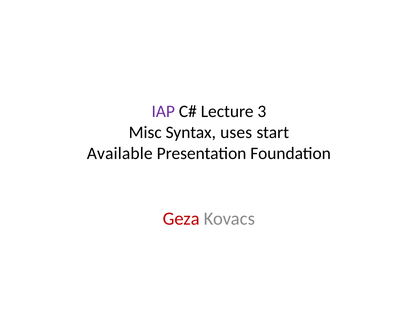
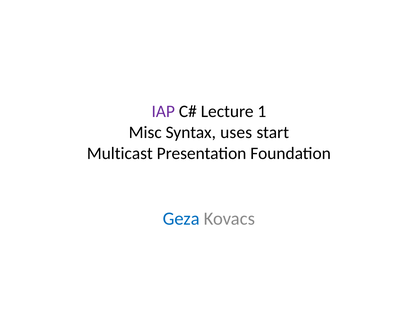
3: 3 -> 1
Available: Available -> Multicast
Geza colour: red -> blue
